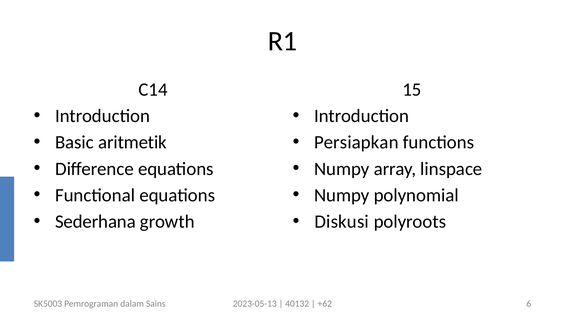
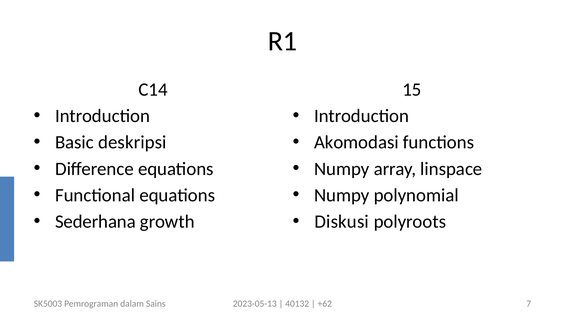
aritmetik: aritmetik -> deskripsi
Persiapkan: Persiapkan -> Akomodasi
6: 6 -> 7
